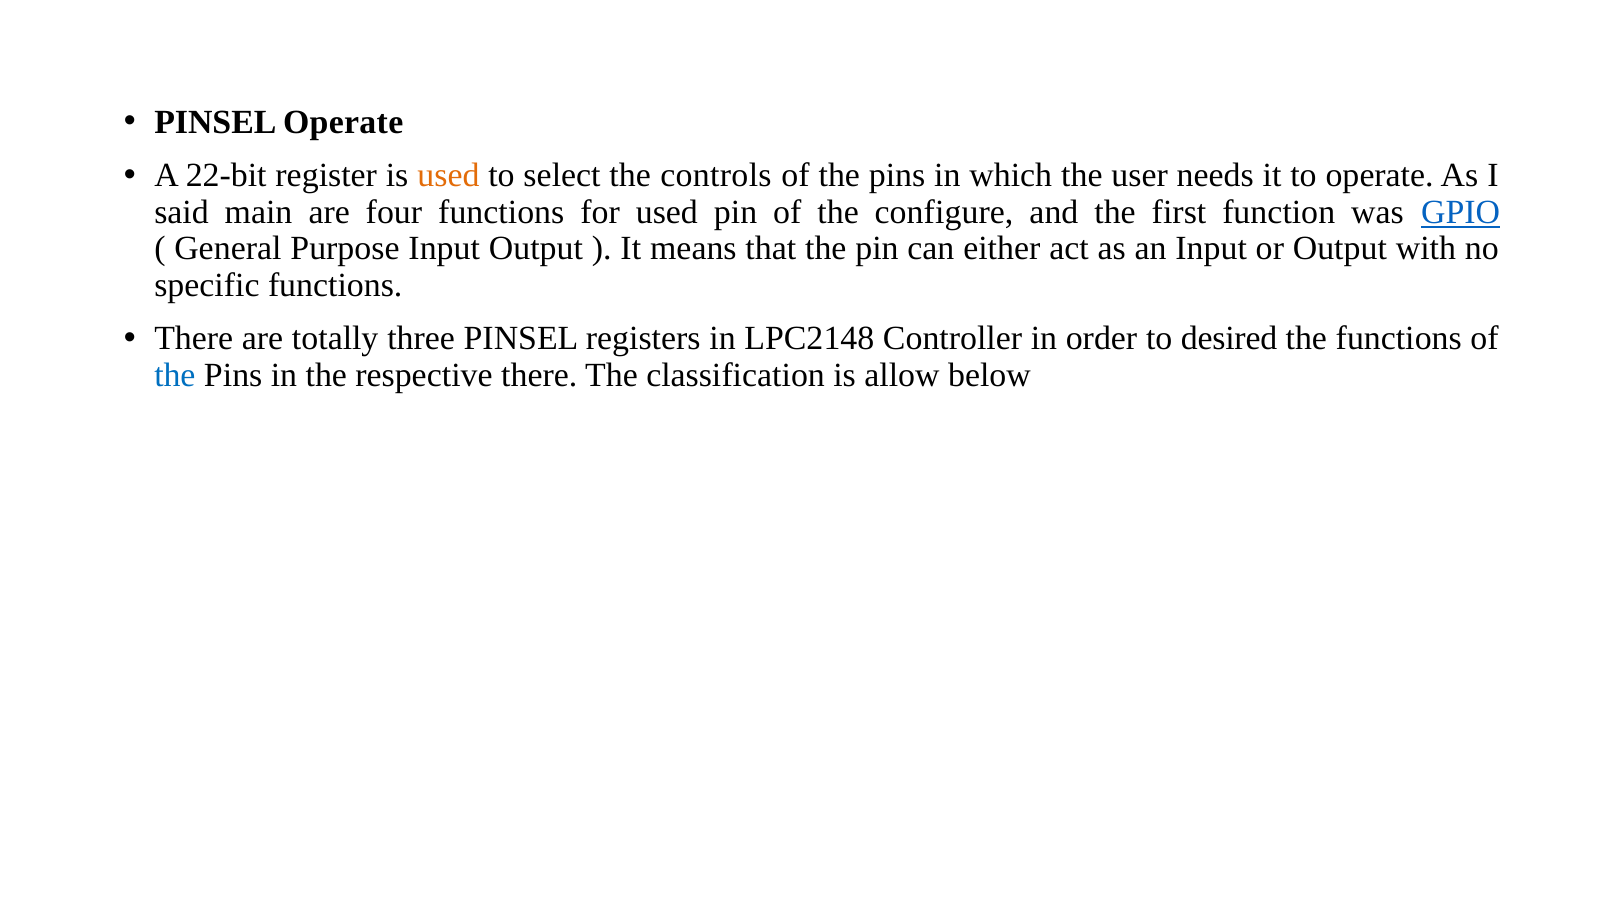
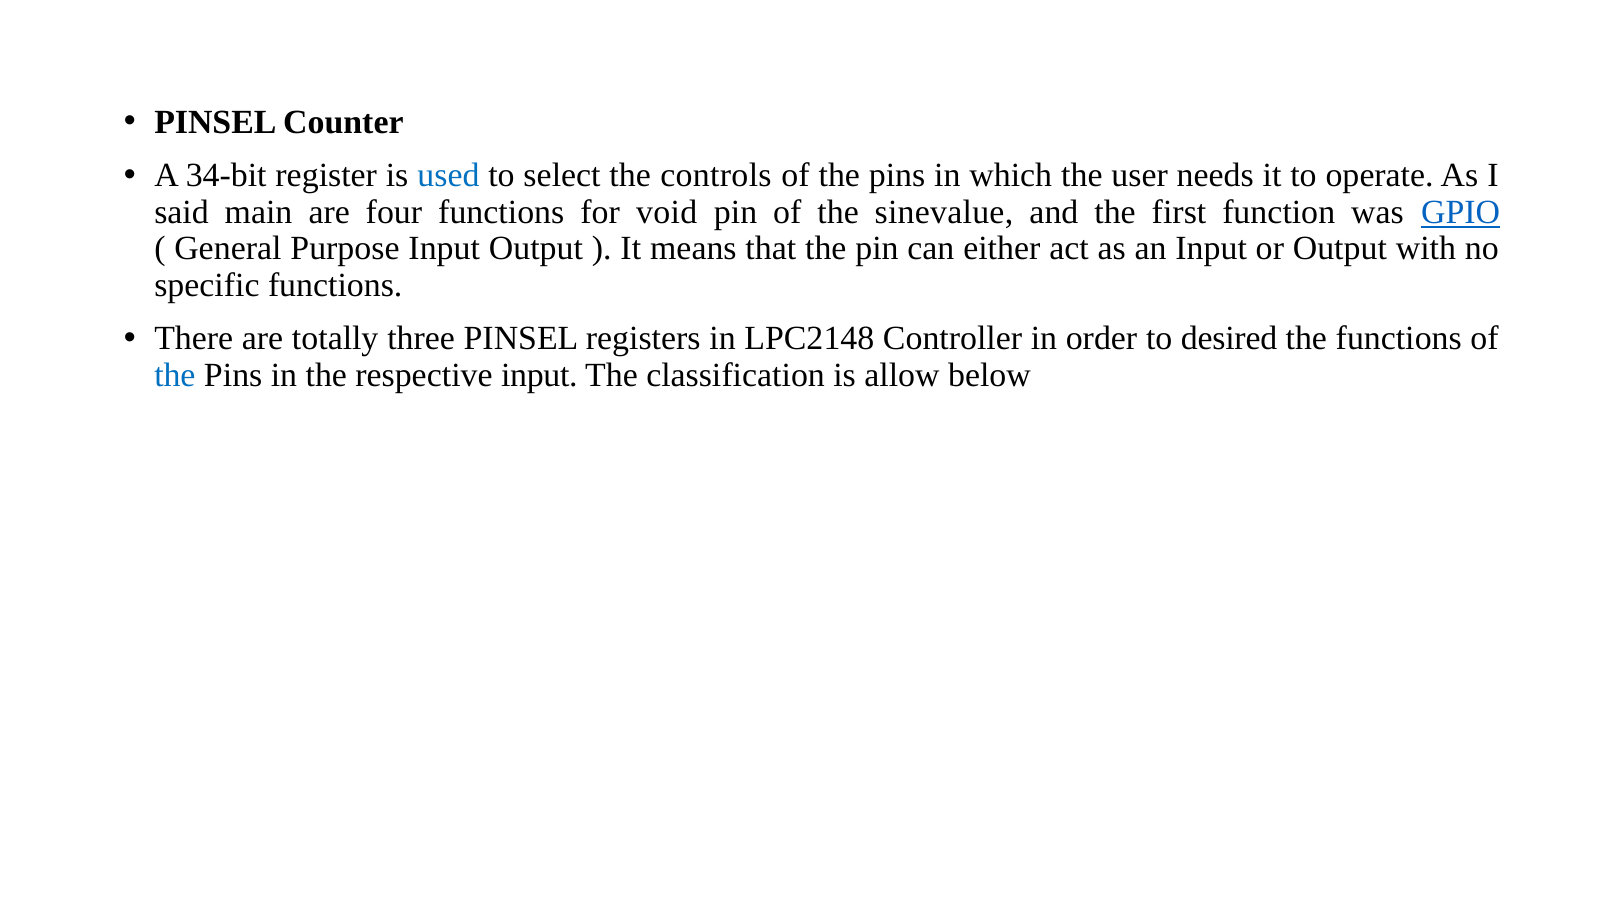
PINSEL Operate: Operate -> Counter
22-bit: 22-bit -> 34-bit
used at (448, 176) colour: orange -> blue
for used: used -> void
configure: configure -> sinevalue
respective there: there -> input
